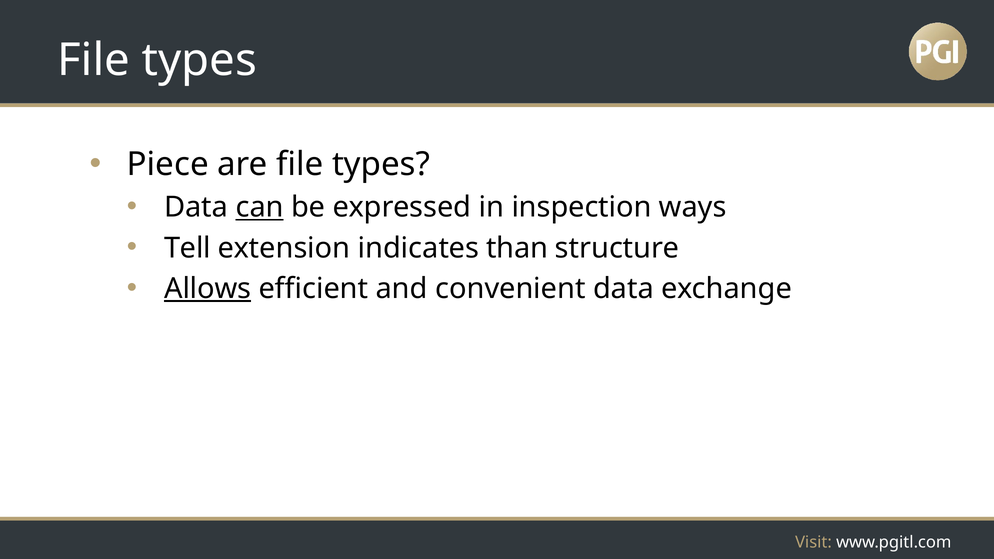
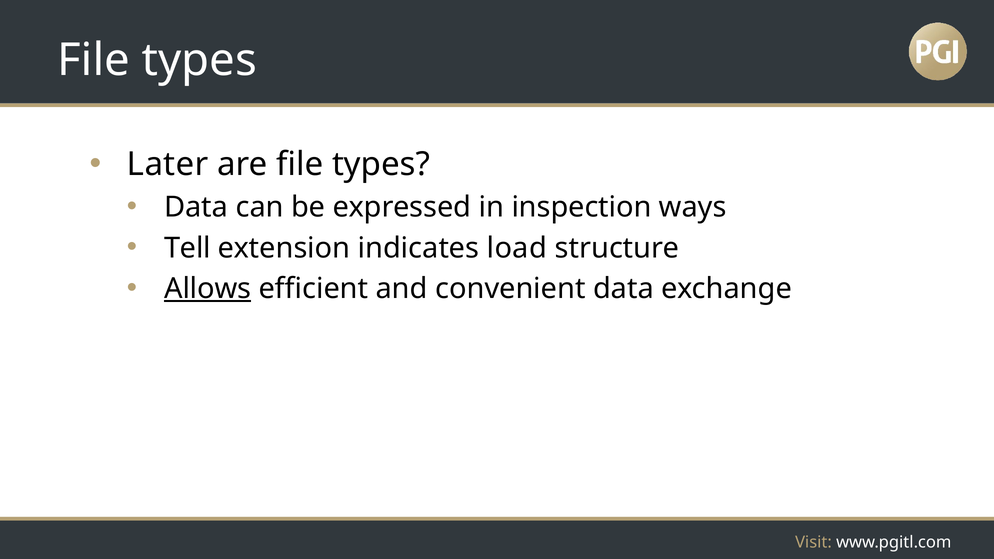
Piece: Piece -> Later
can underline: present -> none
than: than -> load
